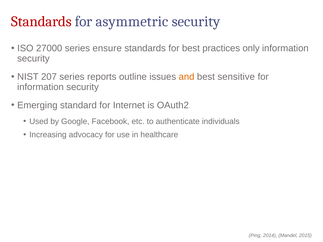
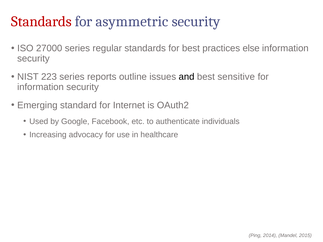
ensure: ensure -> regular
only: only -> else
207: 207 -> 223
and colour: orange -> black
